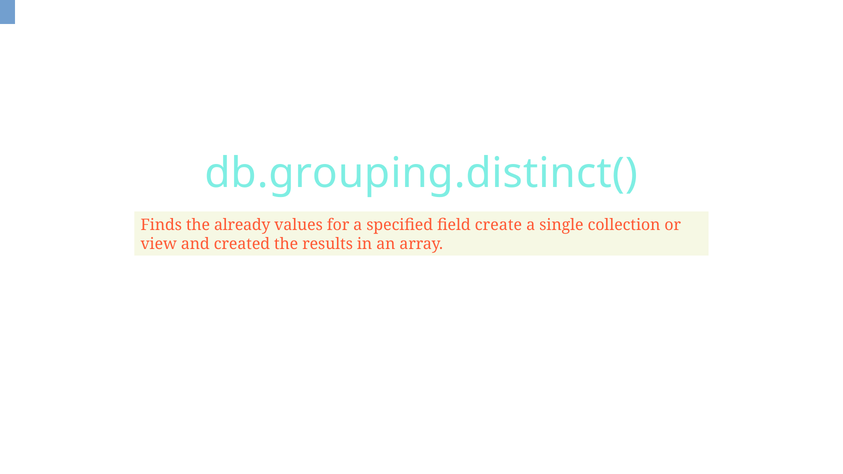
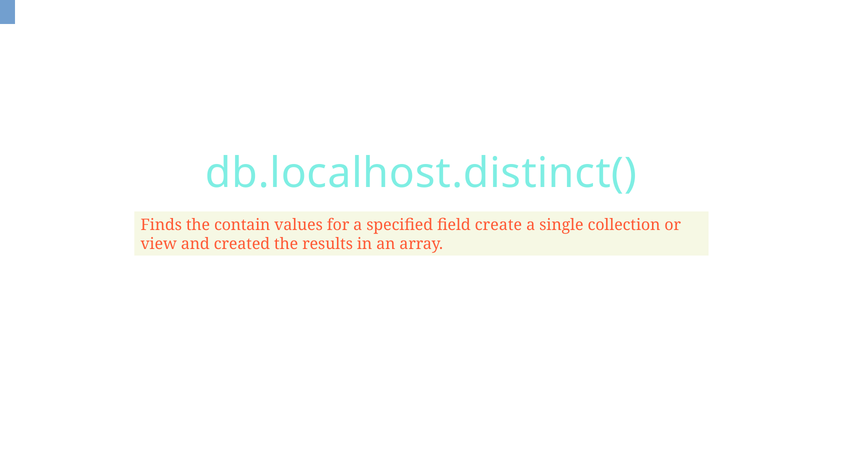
db.grouping.distinct(: db.grouping.distinct( -> db.localhost.distinct(
already: already -> contain
